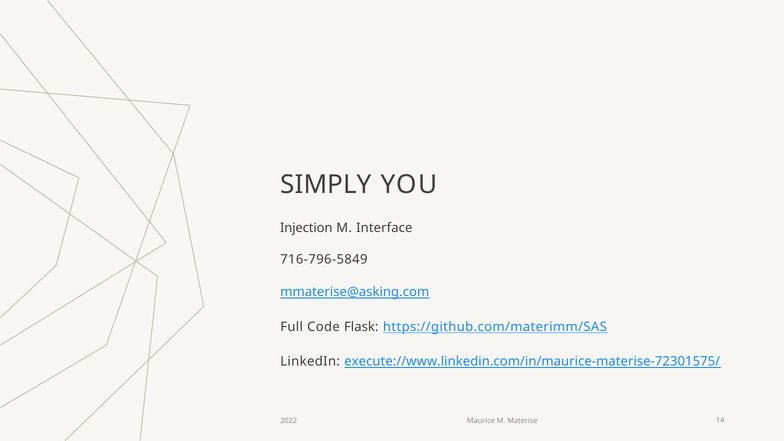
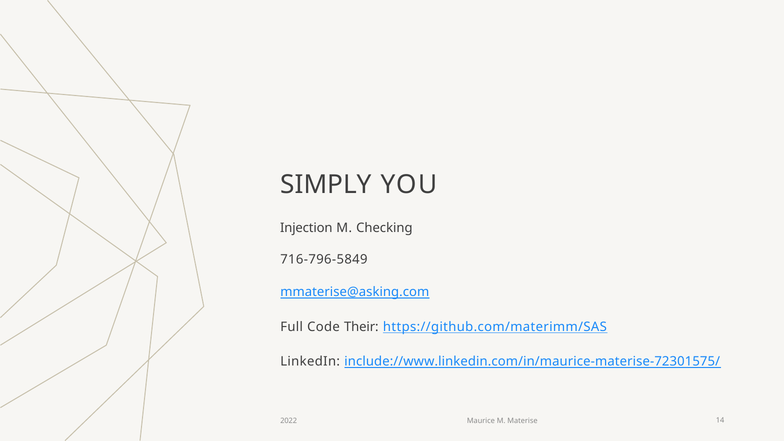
Interface: Interface -> Checking
Flask: Flask -> Their
execute://www.linkedin.com/in/maurice-materise-72301575/: execute://www.linkedin.com/in/maurice-materise-72301575/ -> include://www.linkedin.com/in/maurice-materise-72301575/
